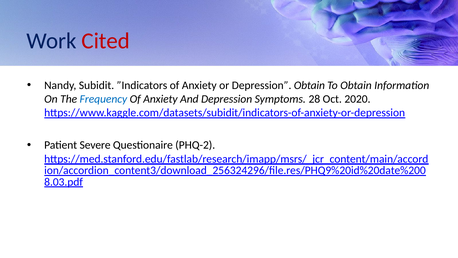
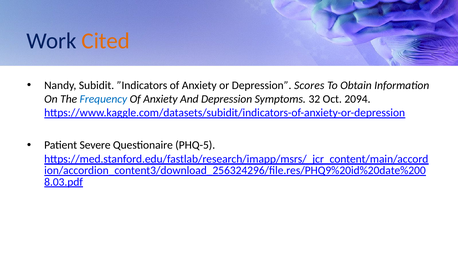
Cited colour: red -> orange
Depression Obtain: Obtain -> Scores
28: 28 -> 32
2020: 2020 -> 2094
PHQ-2: PHQ-2 -> PHQ-5
